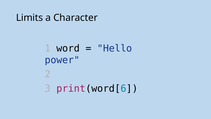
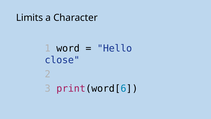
power: power -> close
